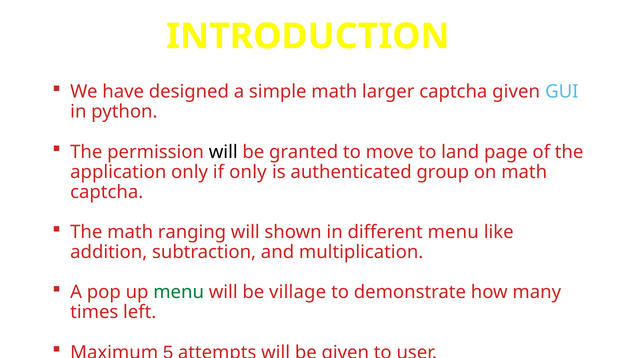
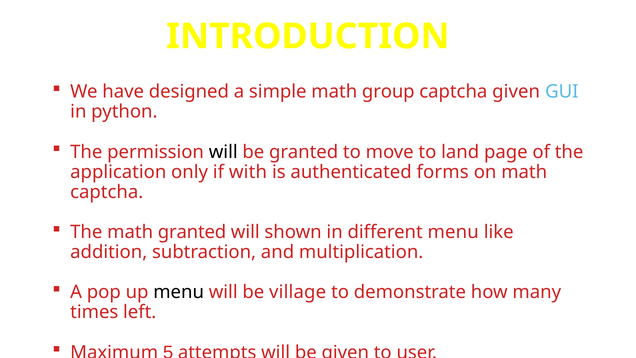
math larger: larger -> group
if only: only -> with
authenticated group: group -> forms
math ranging: ranging -> granted
menu at (179, 292) colour: green -> black
